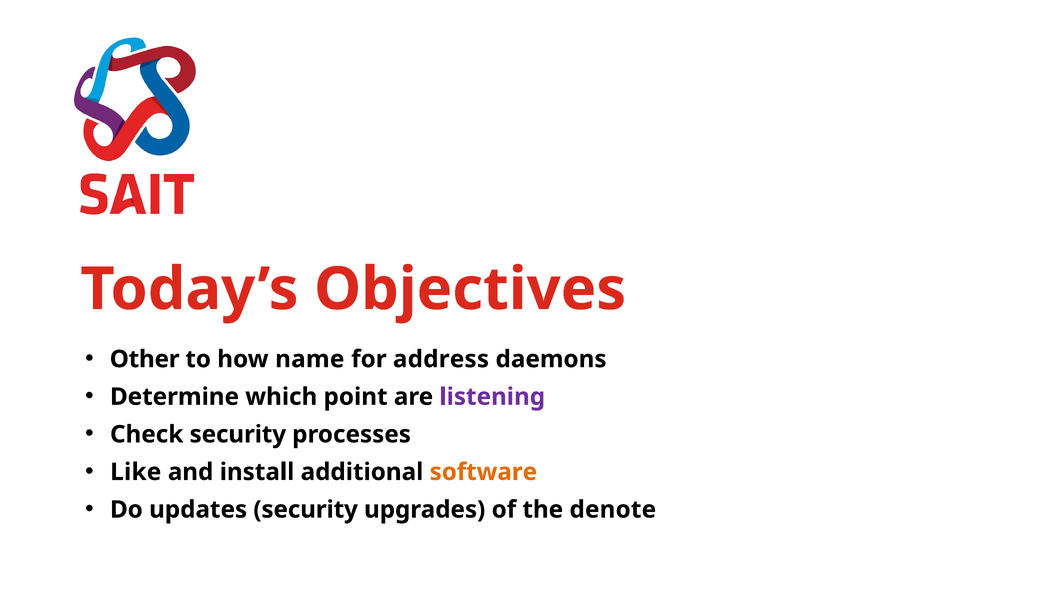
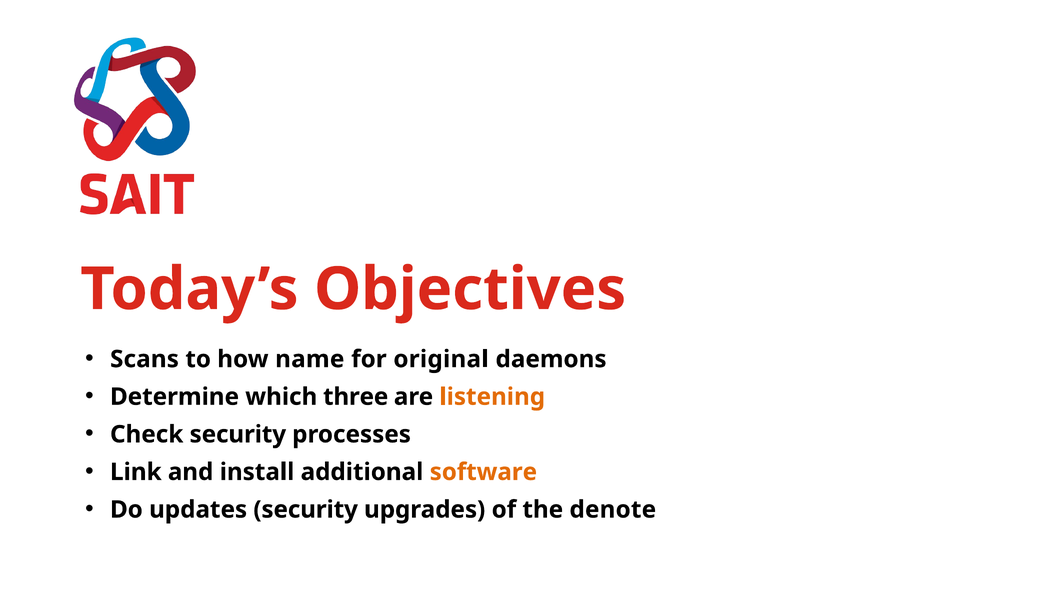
Other: Other -> Scans
address: address -> original
point: point -> three
listening colour: purple -> orange
Like: Like -> Link
